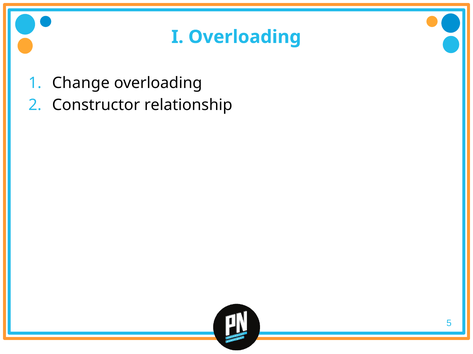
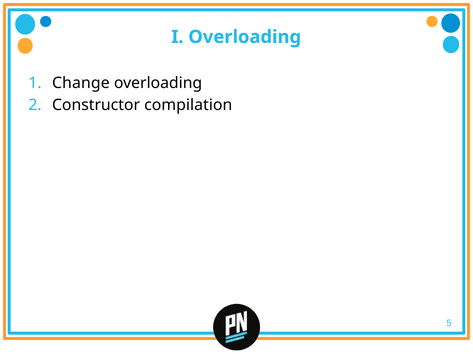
relationship: relationship -> compilation
